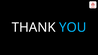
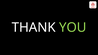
YOU colour: light blue -> light green
